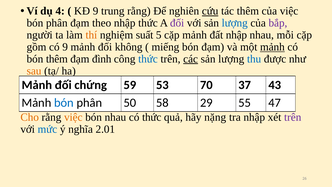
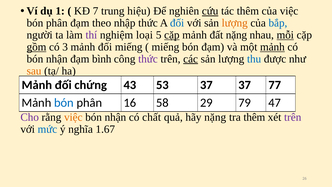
4: 4 -> 1
KĐ 9: 9 -> 7
trung rằng: rằng -> hiệu
đối at (177, 23) colour: purple -> blue
lượng at (235, 23) colour: blue -> orange
bắp colour: purple -> blue
thí colour: orange -> purple
suất: suất -> loại
cặp at (172, 35) underline: none -> present
đất nhập: nhập -> nặng
mỗi underline: none -> present
gồm underline: none -> present
có 9: 9 -> 3
đối không: không -> miếng
thêm at (57, 59): thêm -> nhận
đình: đình -> bình
thức at (148, 59) colour: blue -> purple
59: 59 -> 43
53 70: 70 -> 37
43: 43 -> 77
50: 50 -> 16
55: 55 -> 79
Cho colour: orange -> purple
nhau at (115, 117): nhau -> nhận
có thức: thức -> chất
tra nhập: nhập -> thêm
2.01: 2.01 -> 1.67
